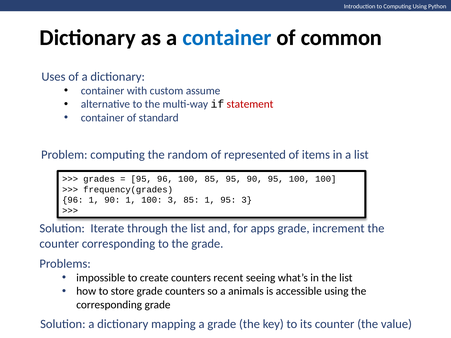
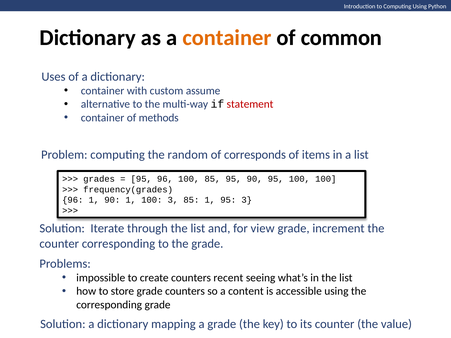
container at (227, 38) colour: blue -> orange
standard: standard -> methods
represented: represented -> corresponds
apps: apps -> view
animals: animals -> content
